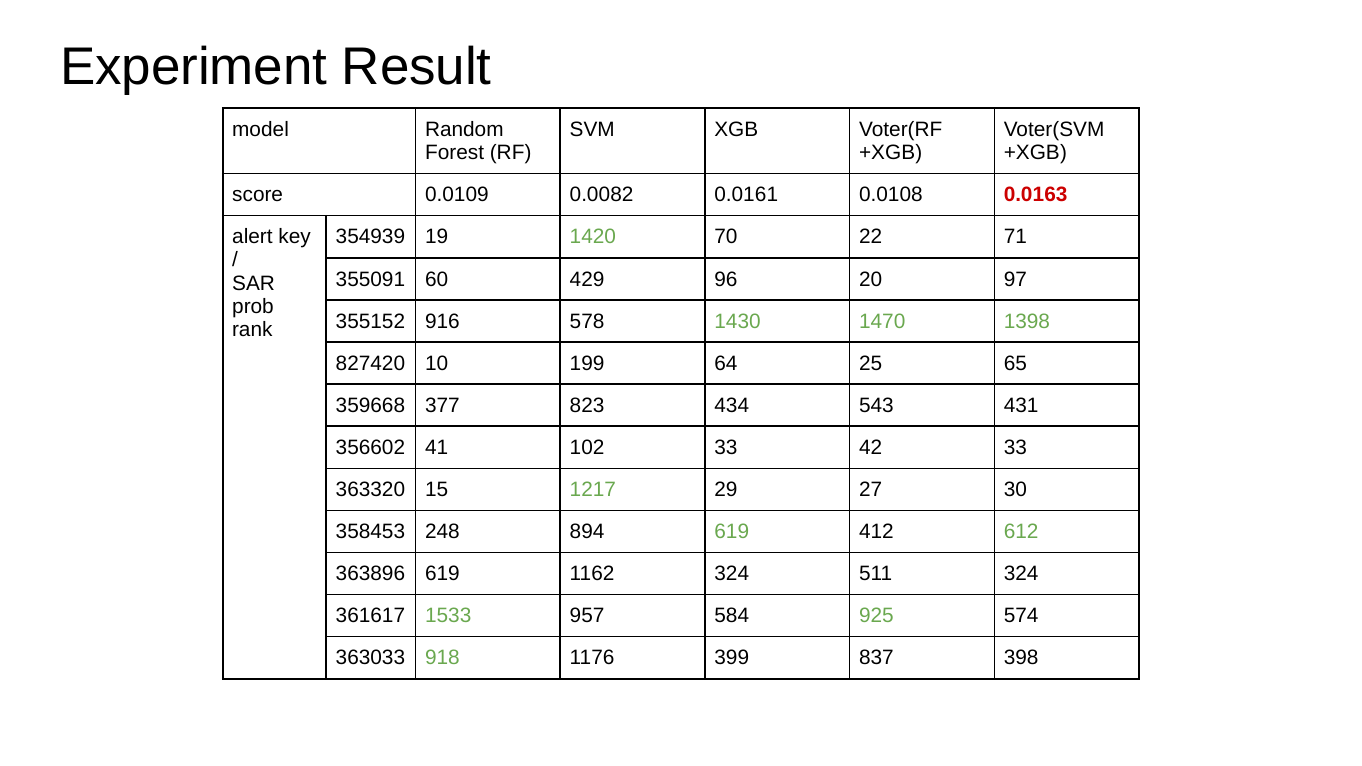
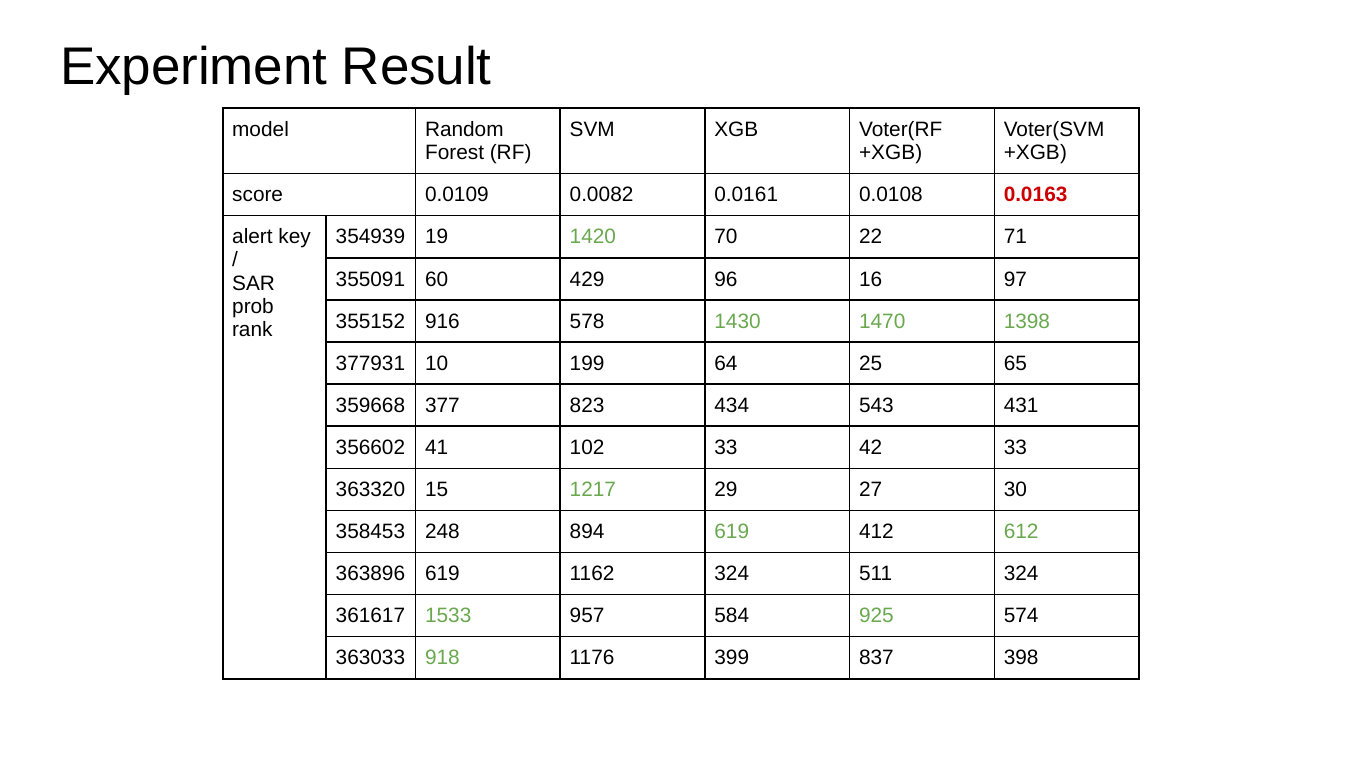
20: 20 -> 16
827420: 827420 -> 377931
